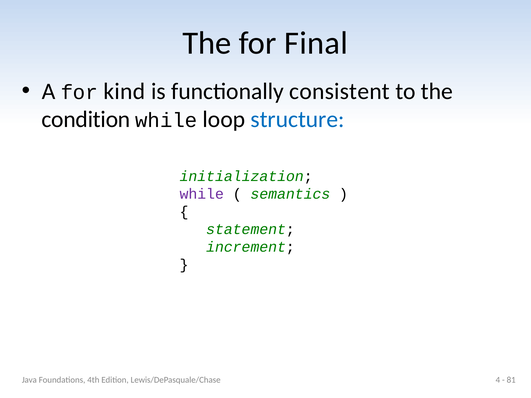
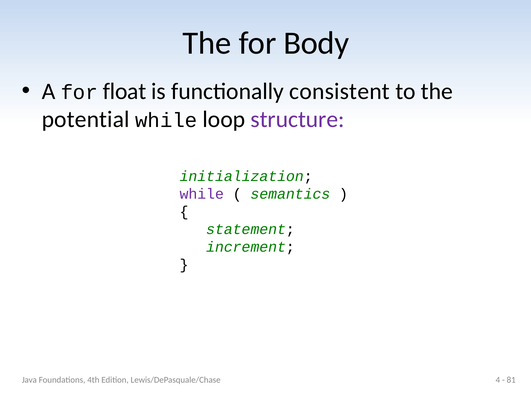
Final: Final -> Body
kind: kind -> float
condition: condition -> potential
structure colour: blue -> purple
